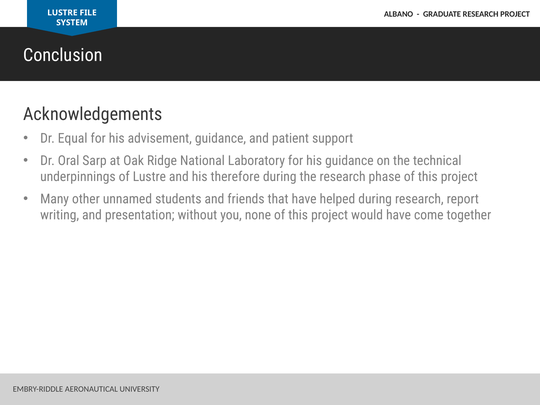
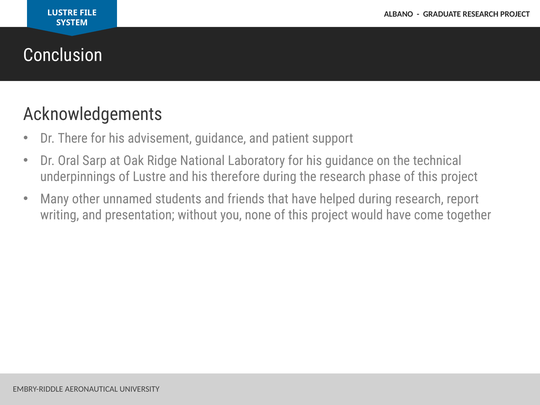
Equal: Equal -> There
